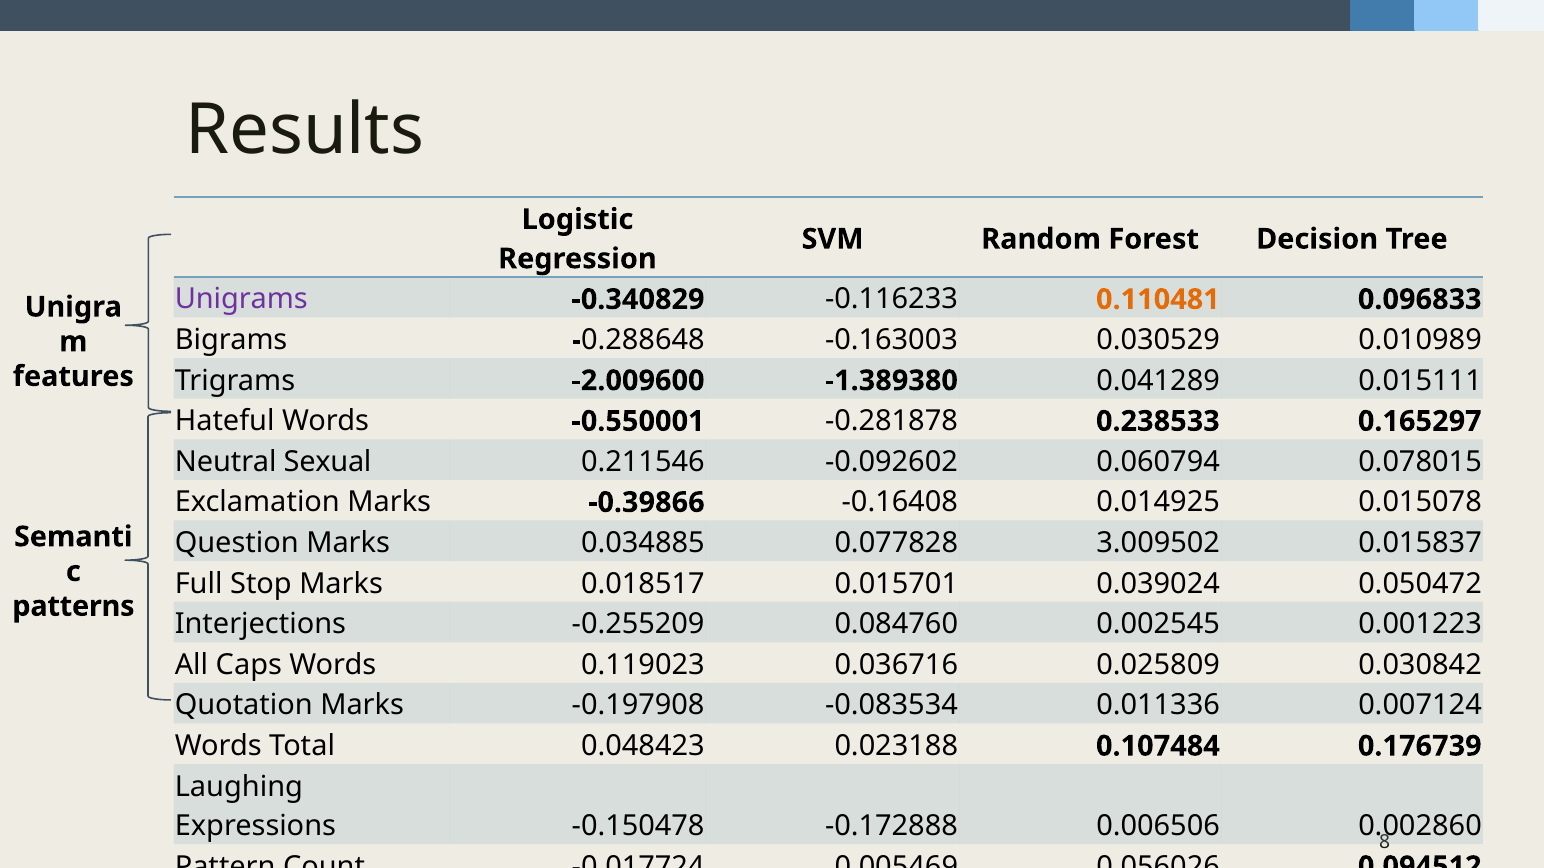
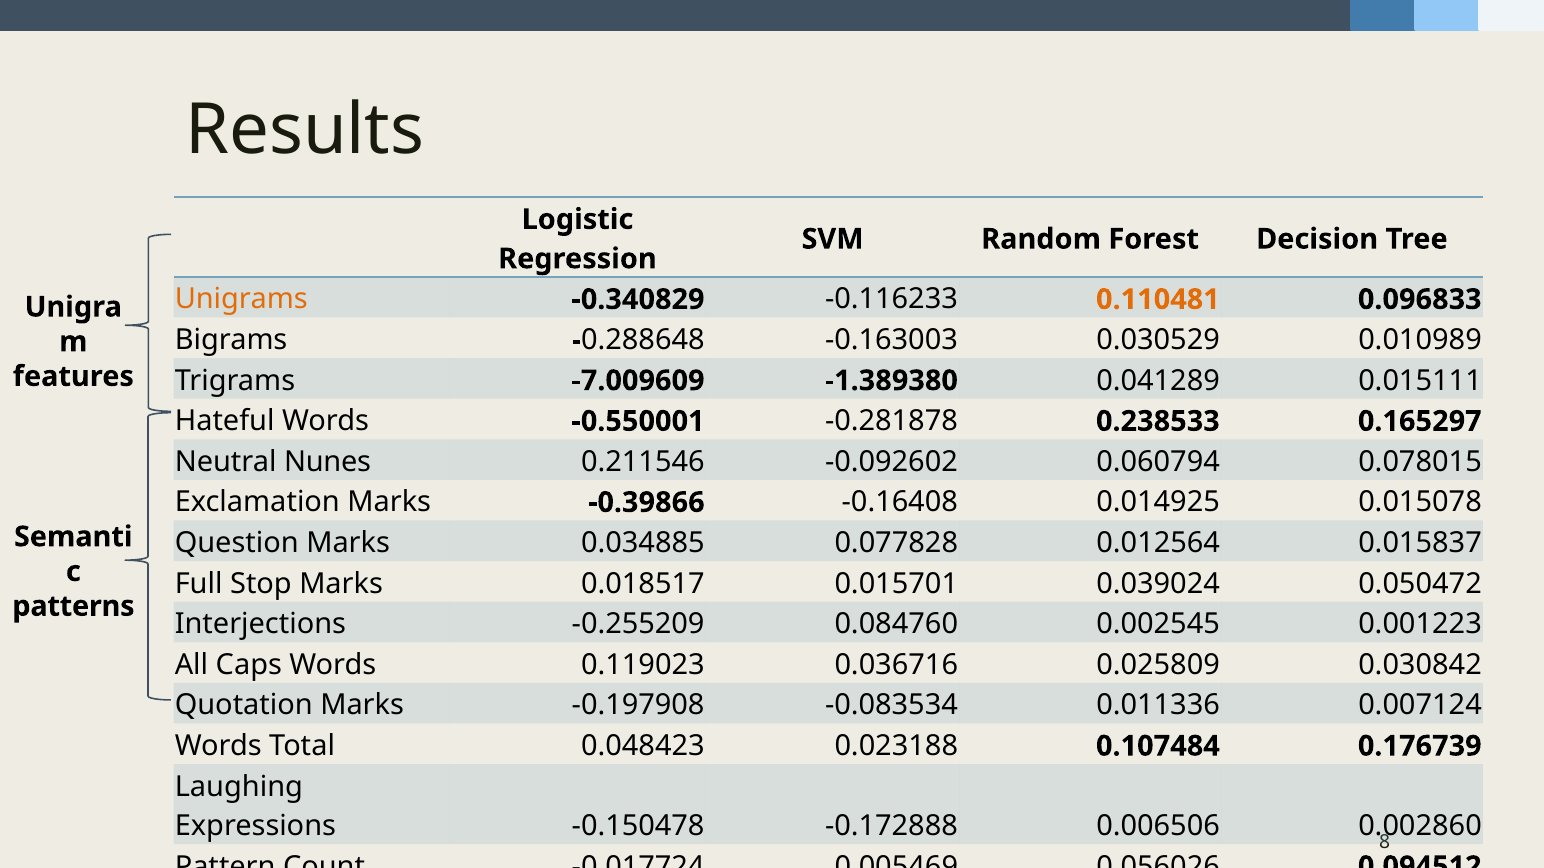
Unigrams colour: purple -> orange
-2.009600: -2.009600 -> -7.009609
Sexual: Sexual -> Nunes
3.009502: 3.009502 -> 0.012564
